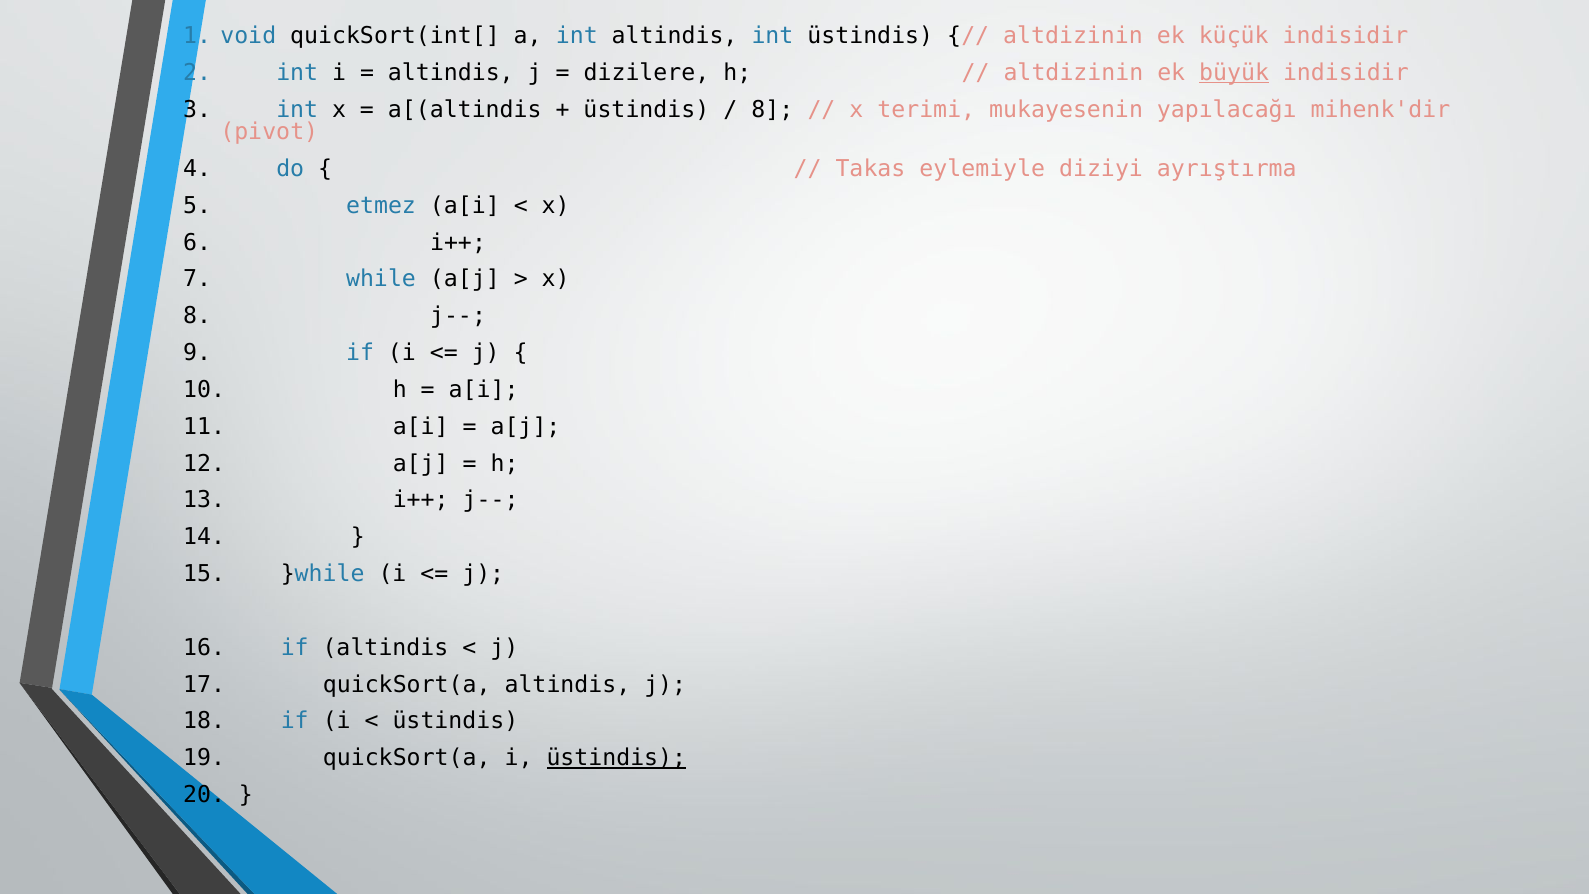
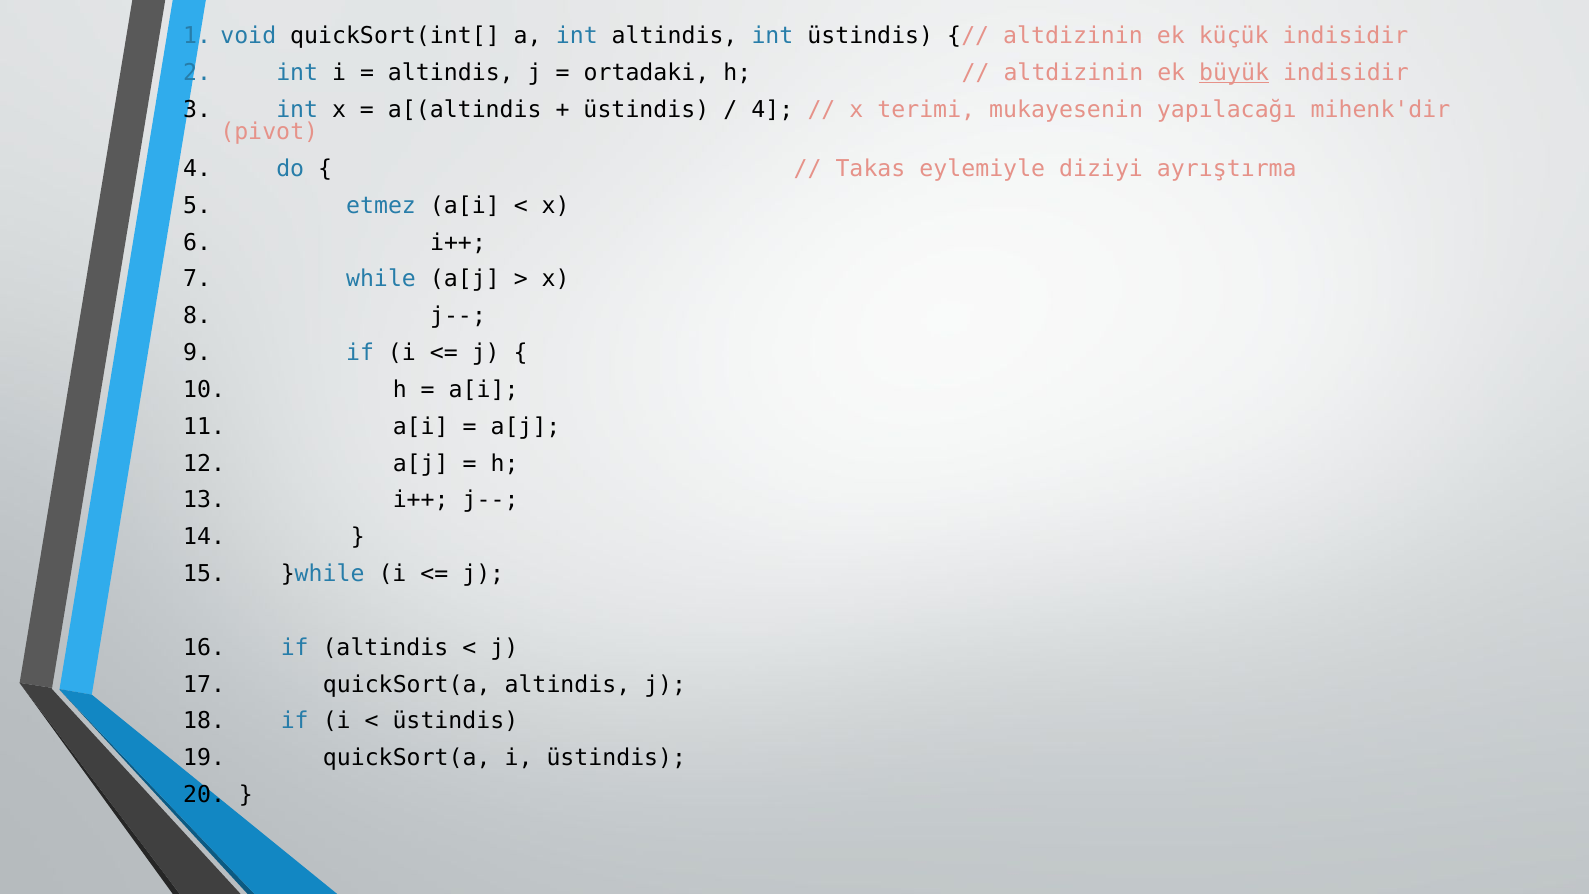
dizilere: dizilere -> ortadaki
8 at (772, 110): 8 -> 4
üstindis at (616, 758) underline: present -> none
